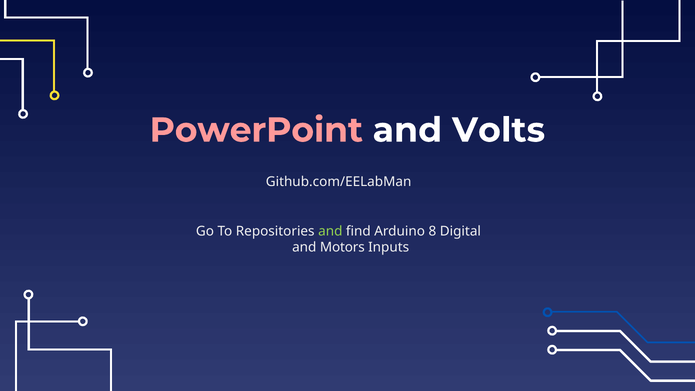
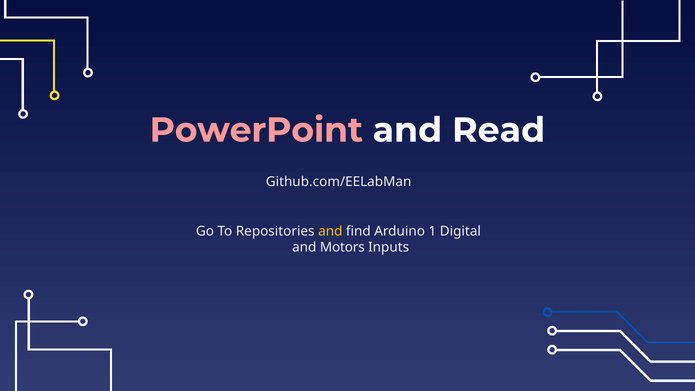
Volts: Volts -> Read
and at (330, 231) colour: light green -> yellow
8: 8 -> 1
